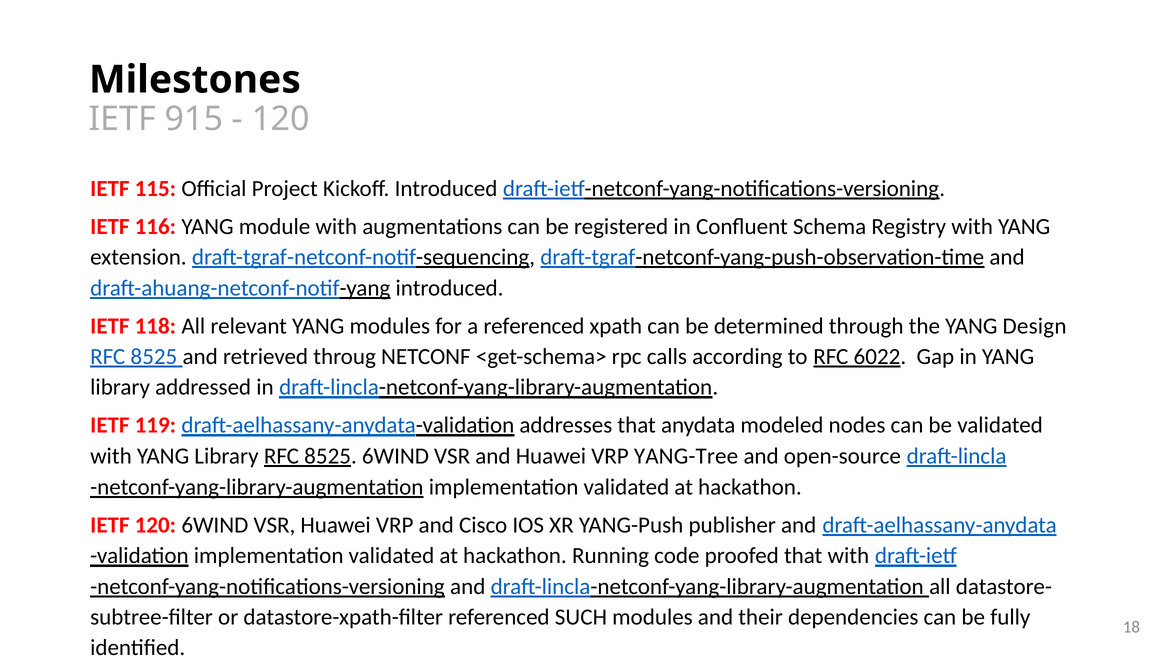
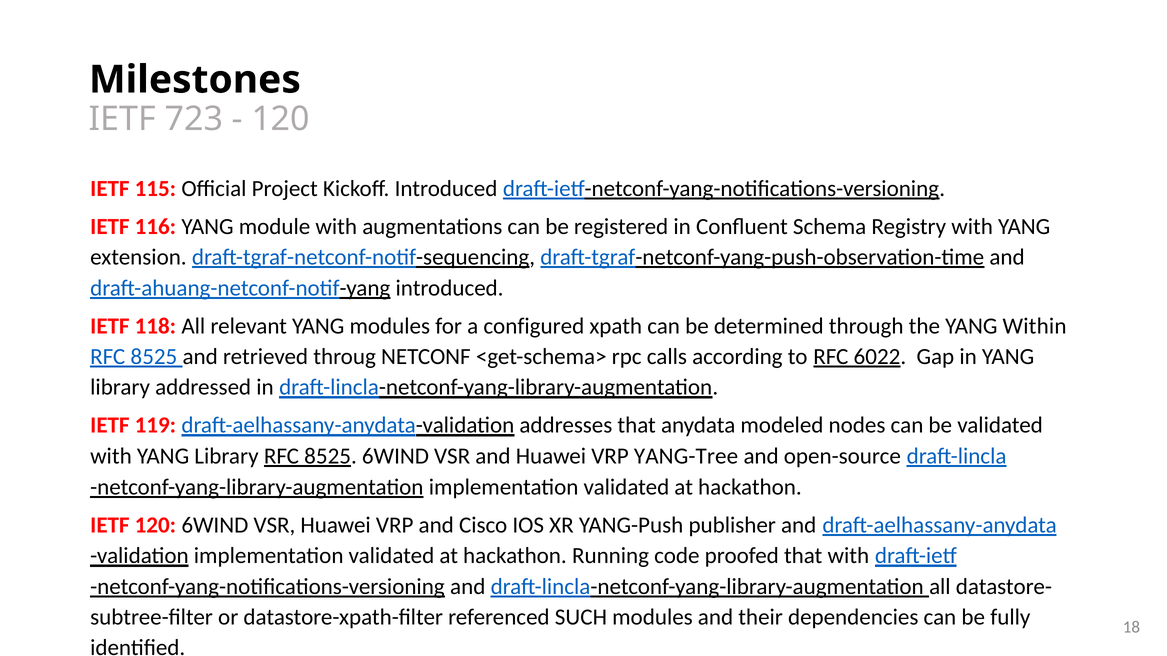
915: 915 -> 723
a referenced: referenced -> configured
Design: Design -> Within
